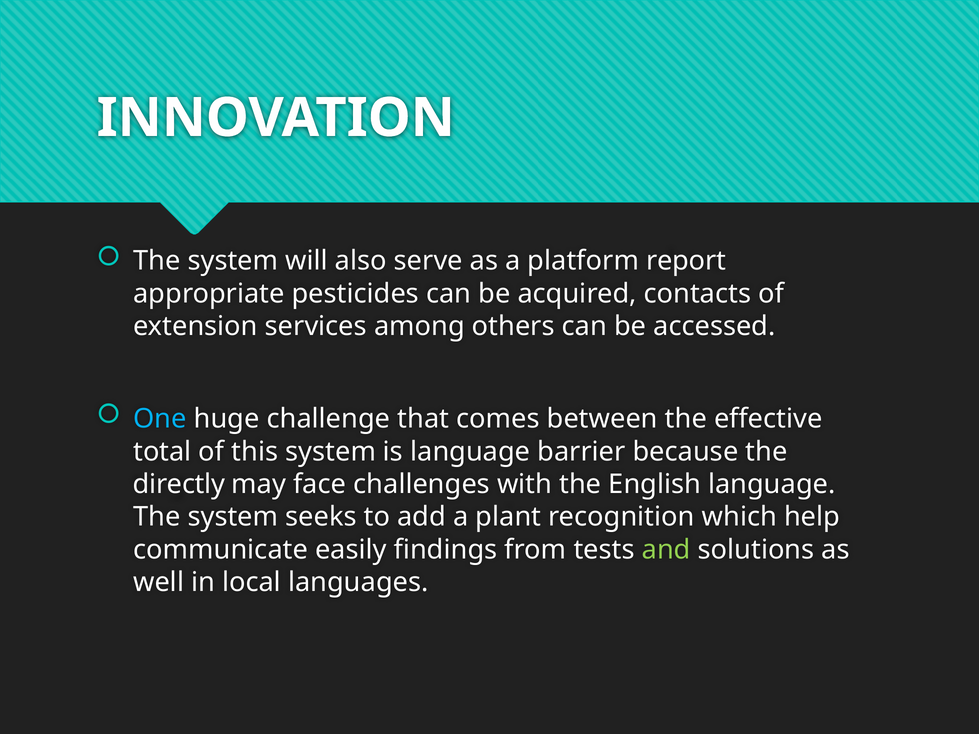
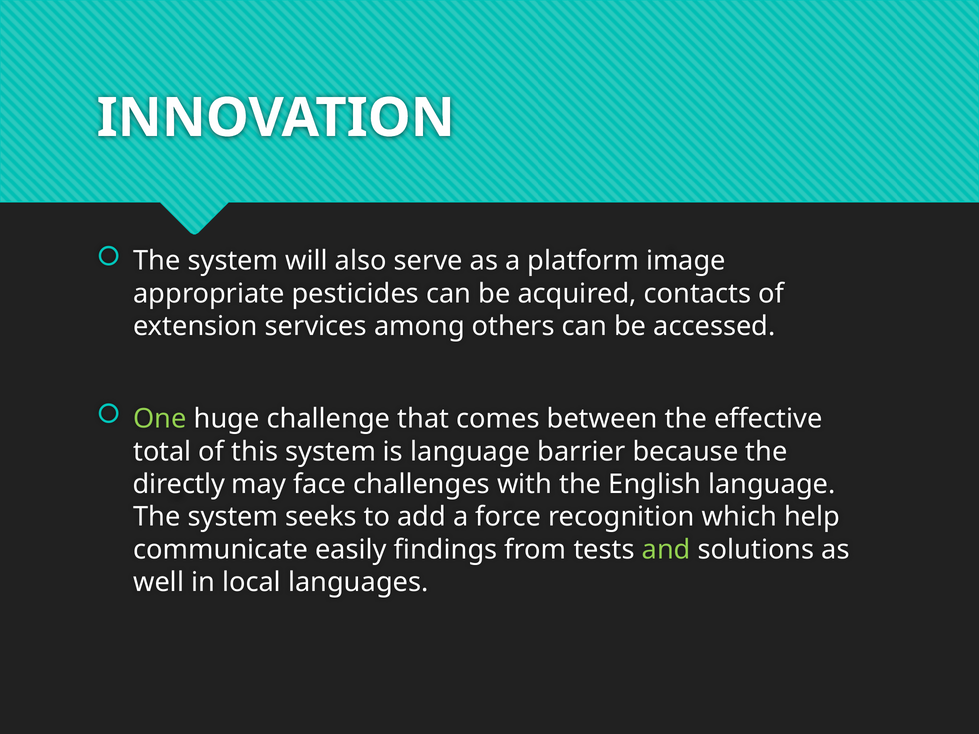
report: report -> image
One colour: light blue -> light green
plant: plant -> force
